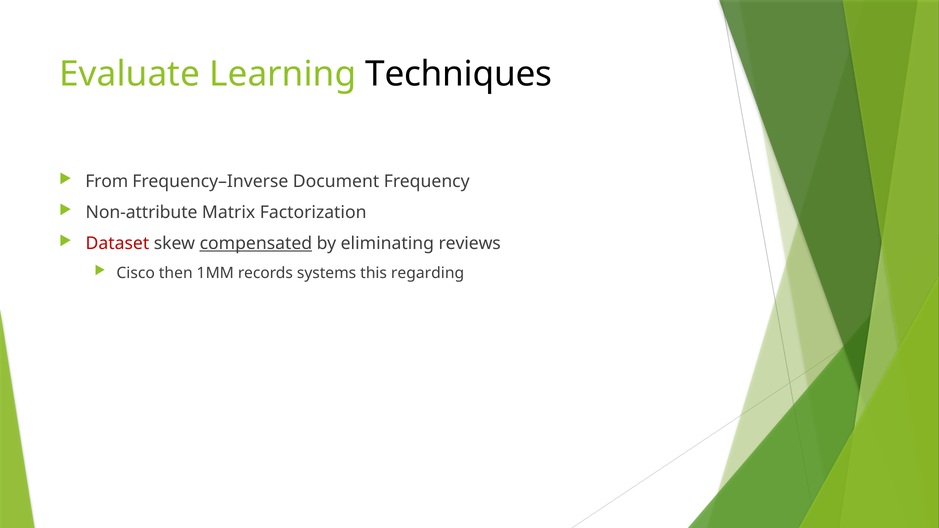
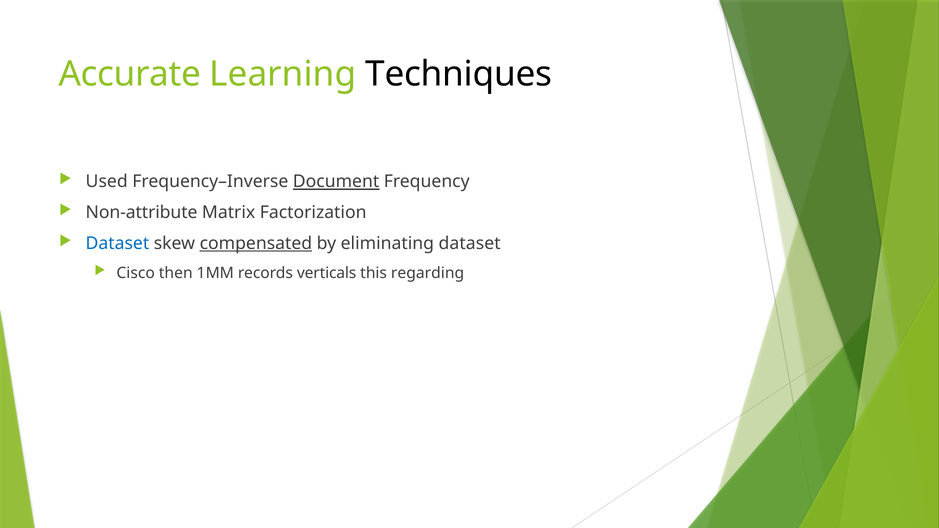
Evaluate: Evaluate -> Accurate
From: From -> Used
Document underline: none -> present
Dataset at (117, 244) colour: red -> blue
eliminating reviews: reviews -> dataset
systems: systems -> verticals
